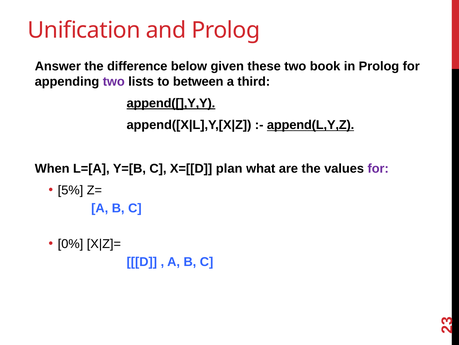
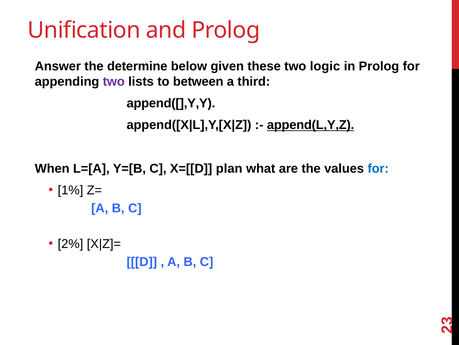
difference: difference -> determine
book: book -> logic
append([],Y,Y underline: present -> none
for at (378, 168) colour: purple -> blue
5%: 5% -> 1%
0%: 0% -> 2%
